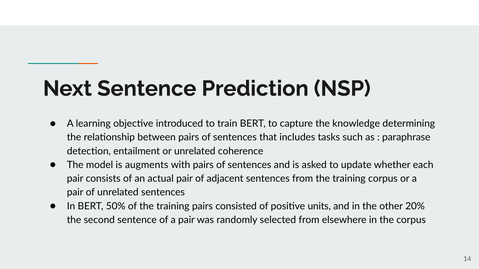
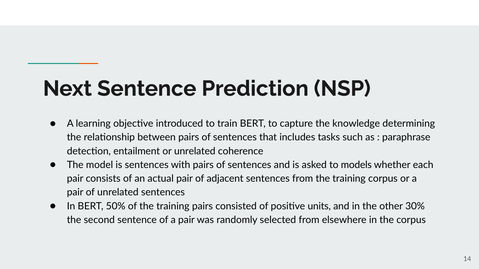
is augments: augments -> sentences
update: update -> models
20%: 20% -> 30%
